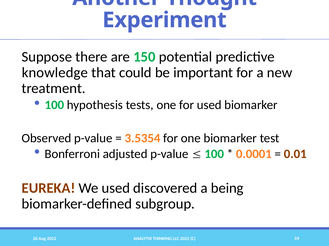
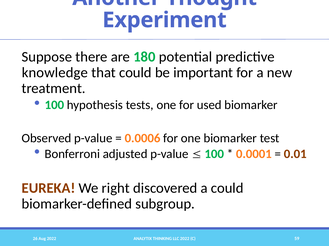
150: 150 -> 180
3.5354: 3.5354 -> 0.0006
We used: used -> right
a being: being -> could
